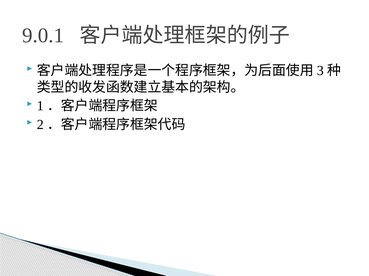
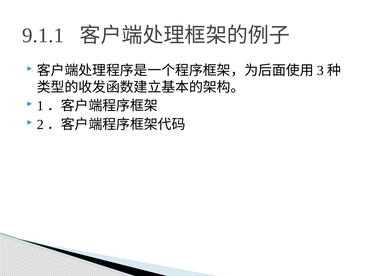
9.0.1: 9.0.1 -> 9.1.1
